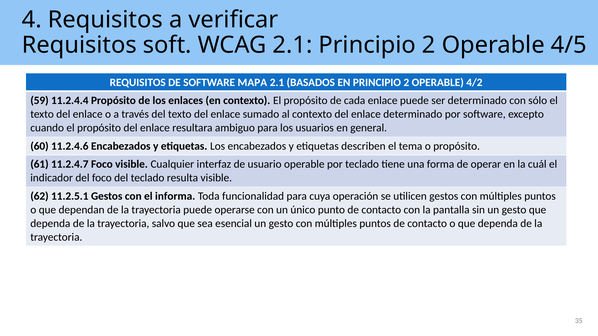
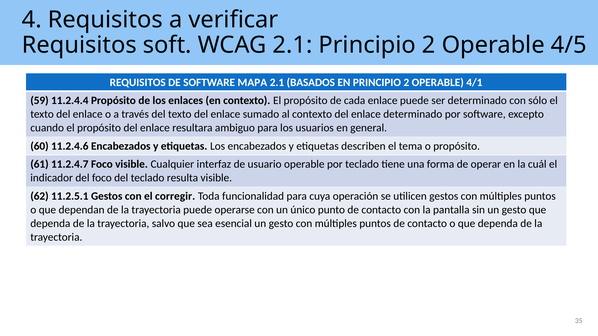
4/2: 4/2 -> 4/1
informa: informa -> corregir
